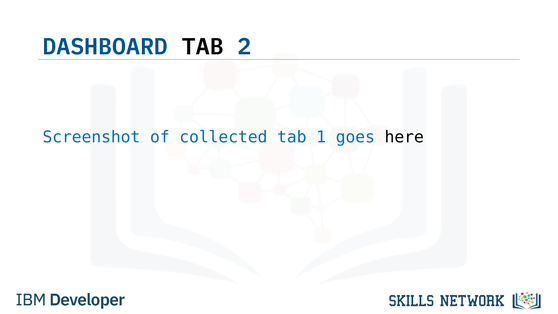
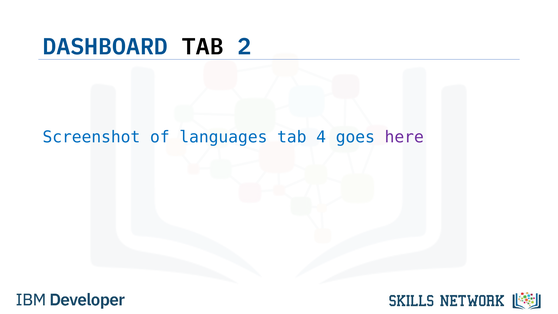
collected: collected -> languages
1: 1 -> 4
here colour: black -> purple
